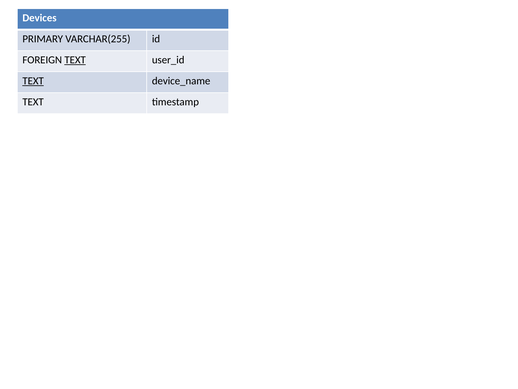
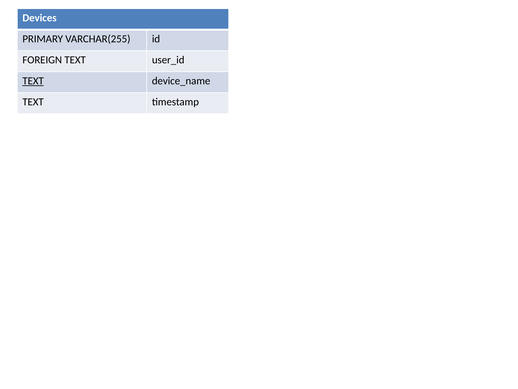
TEXT at (75, 60) underline: present -> none
